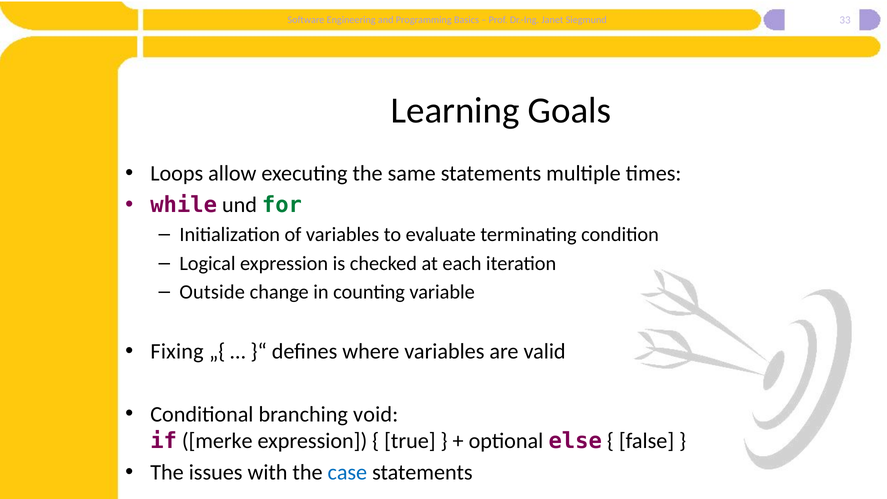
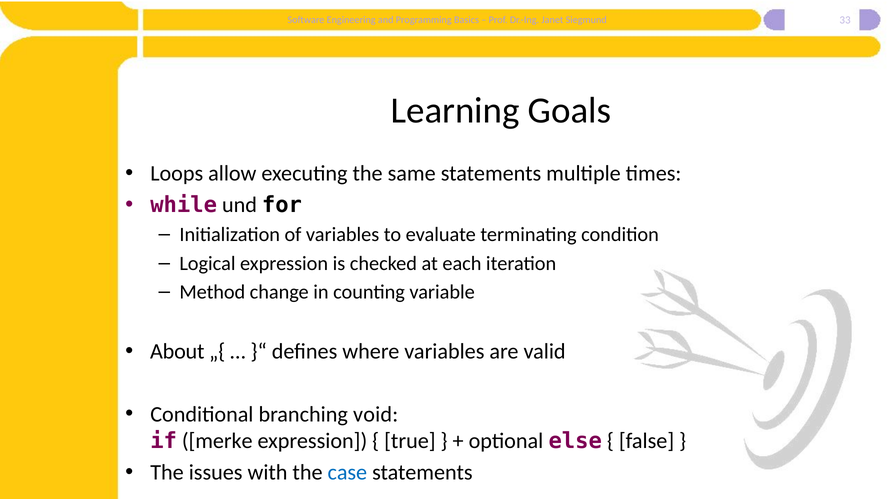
for colour: green -> black
Outside: Outside -> Method
Fixing: Fixing -> About
